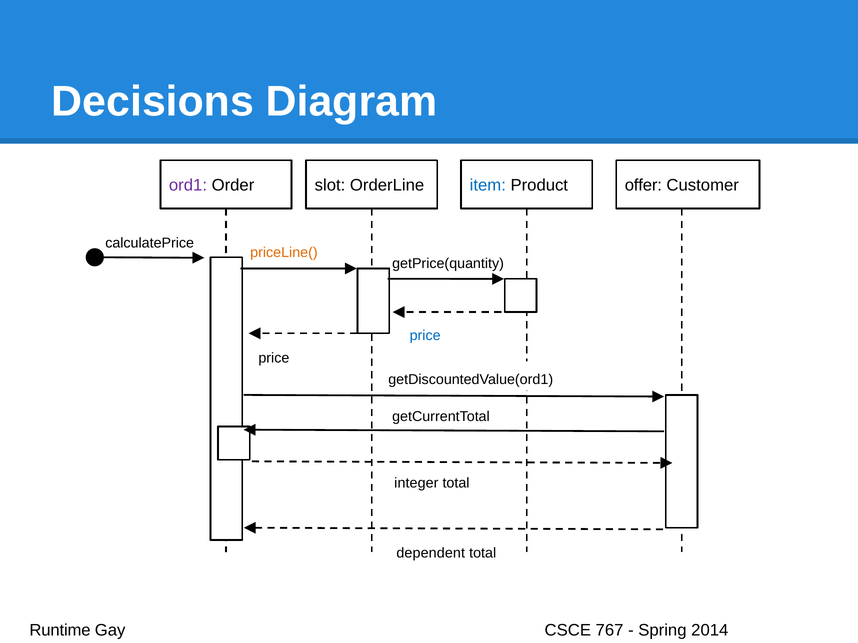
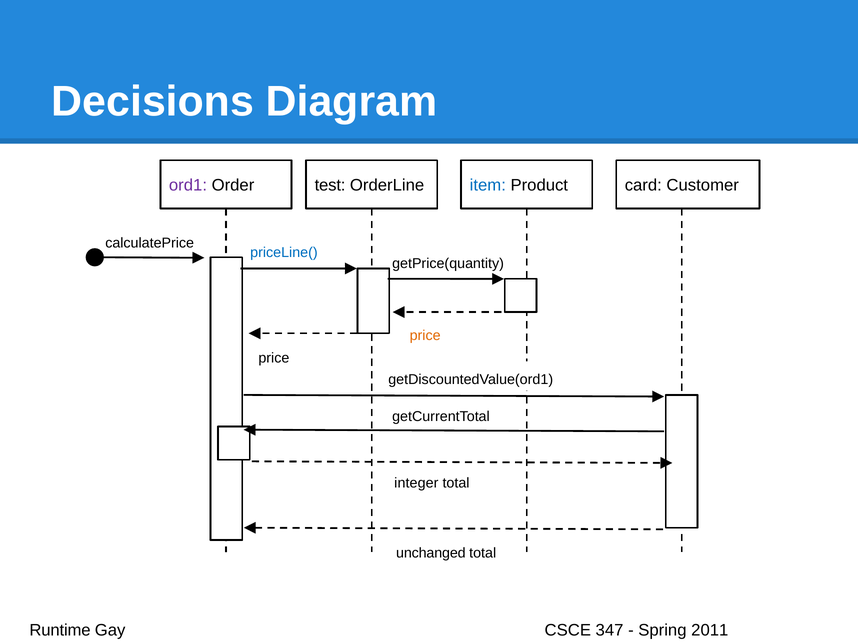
slot: slot -> test
offer: offer -> card
priceLine( colour: orange -> blue
price at (425, 336) colour: blue -> orange
dependent: dependent -> unchanged
767: 767 -> 347
2014: 2014 -> 2011
